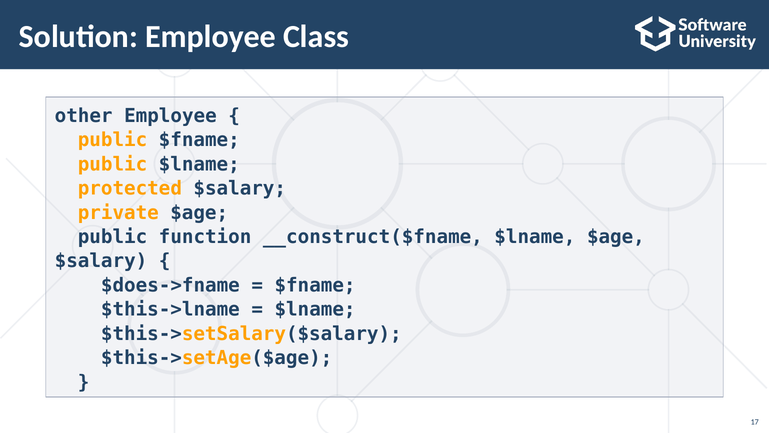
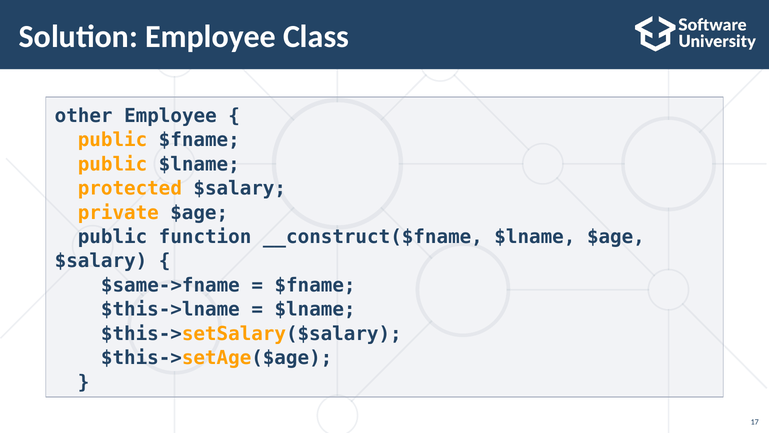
$does->fname: $does->fname -> $same->fname
